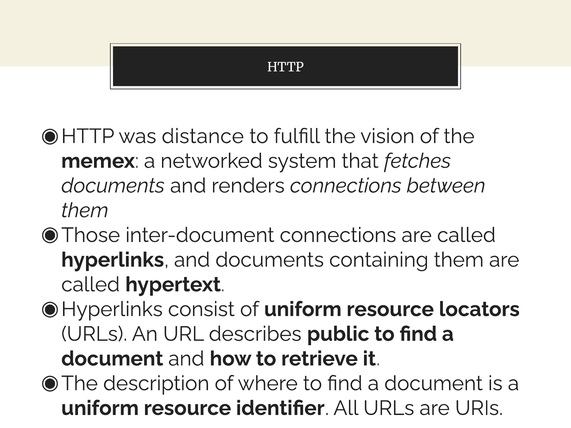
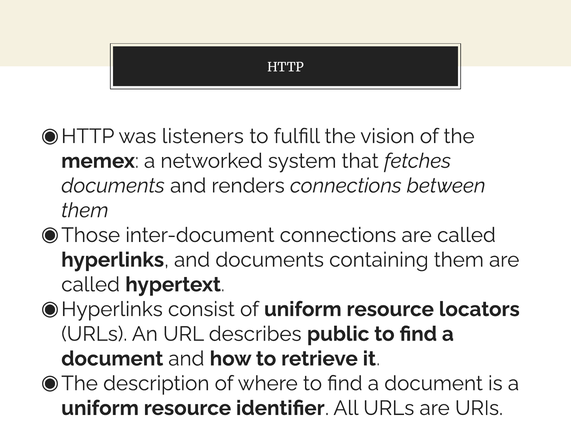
distance: distance -> listeners
